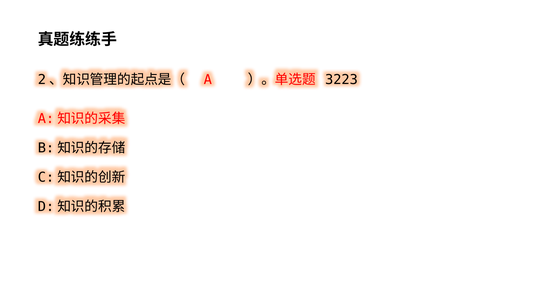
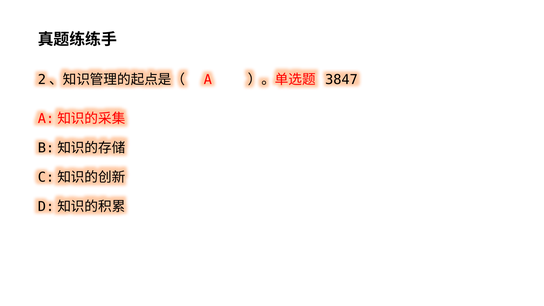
3223: 3223 -> 3847
